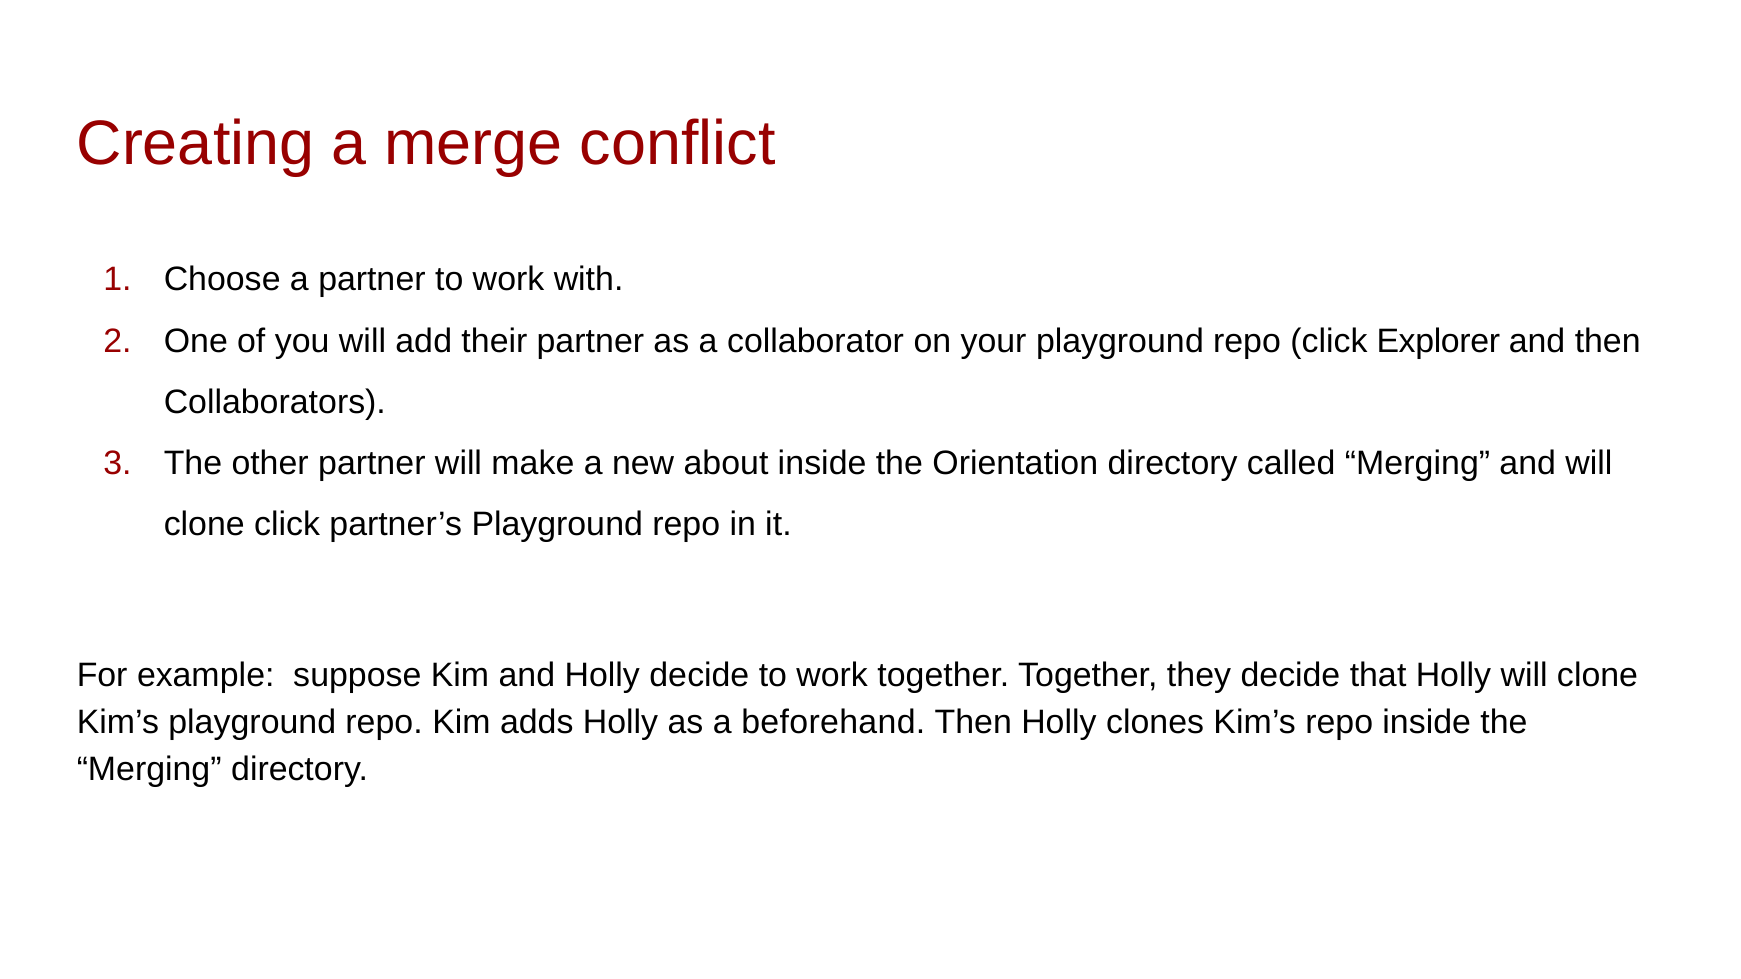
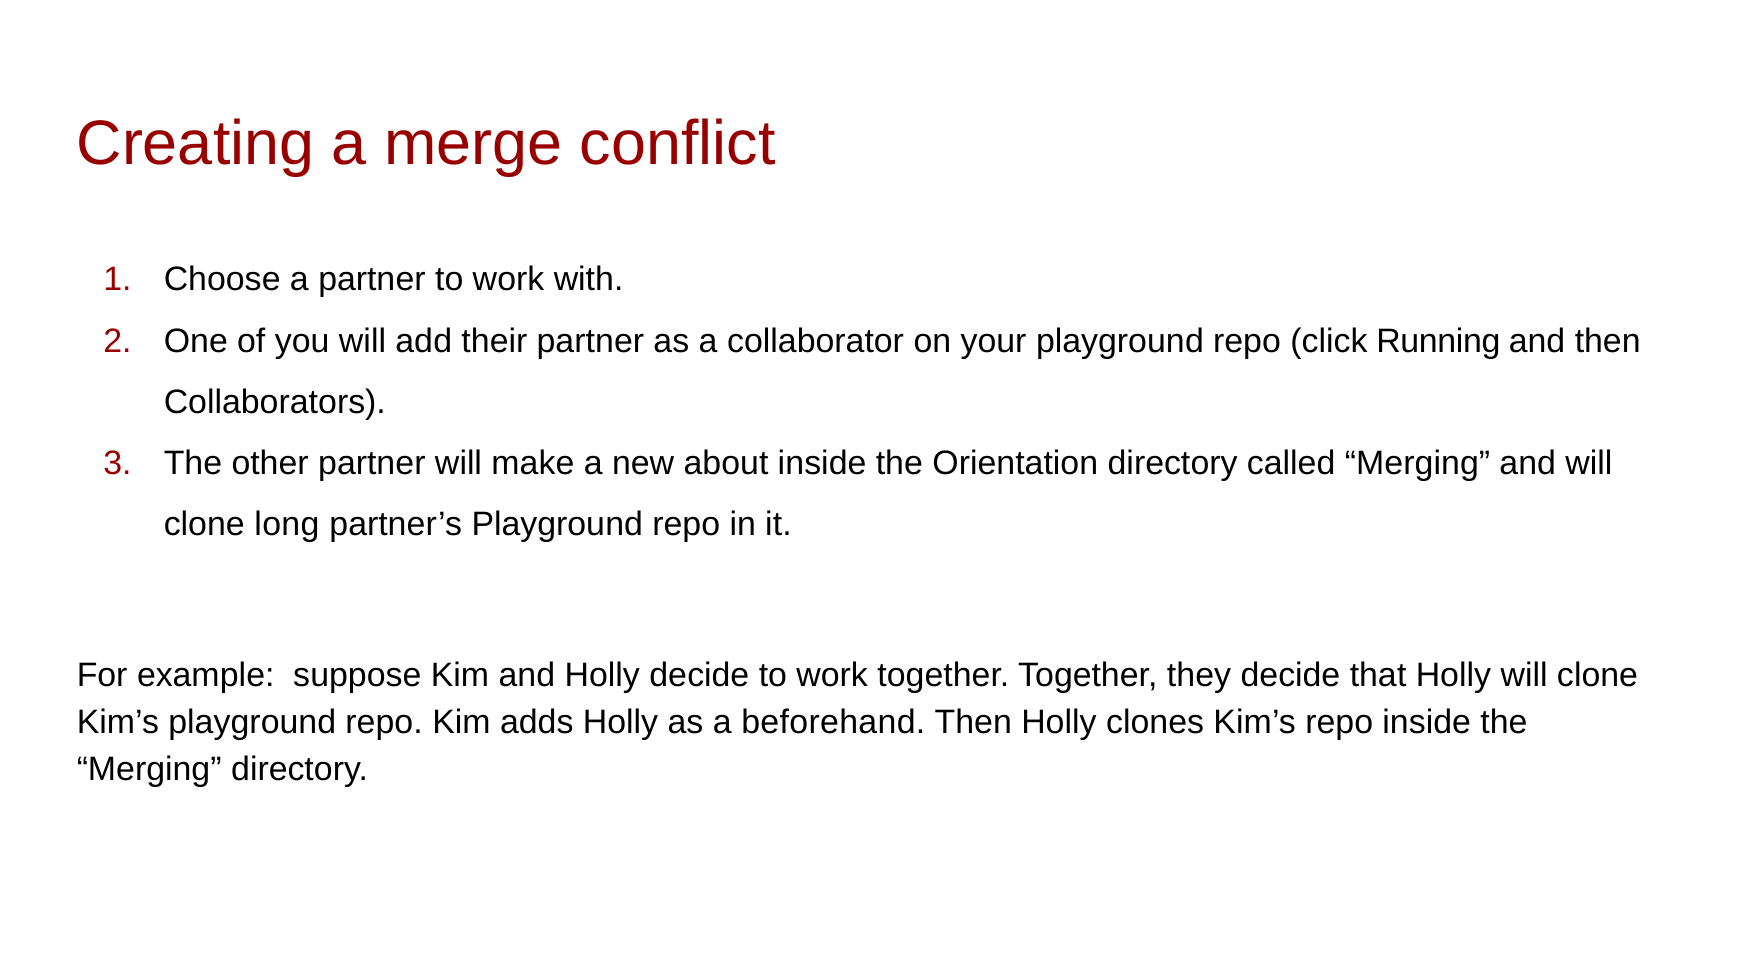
Explorer: Explorer -> Running
clone click: click -> long
